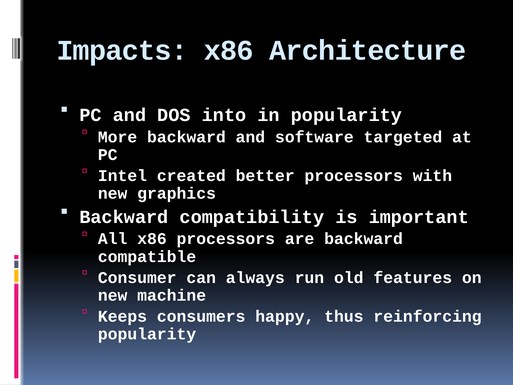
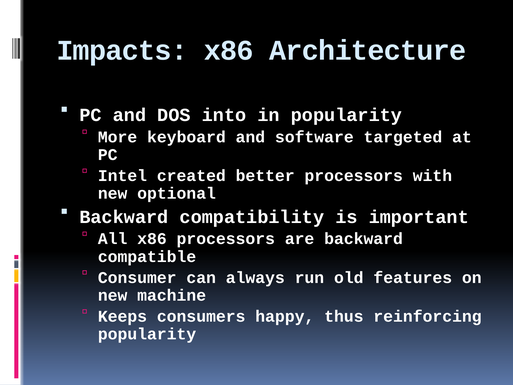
More backward: backward -> keyboard
graphics: graphics -> optional
